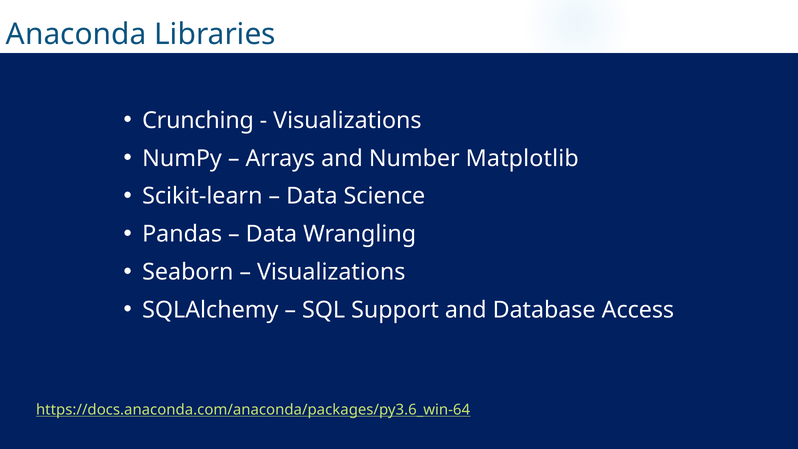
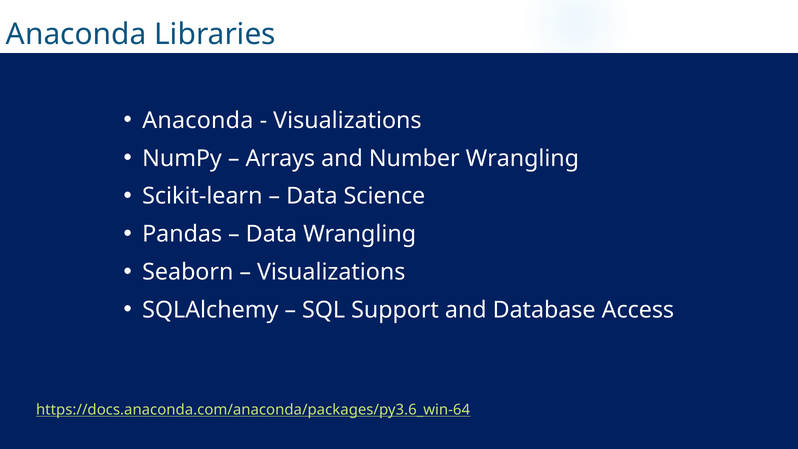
Crunching at (198, 120): Crunching -> Anaconda
Number Matplotlib: Matplotlib -> Wrangling
